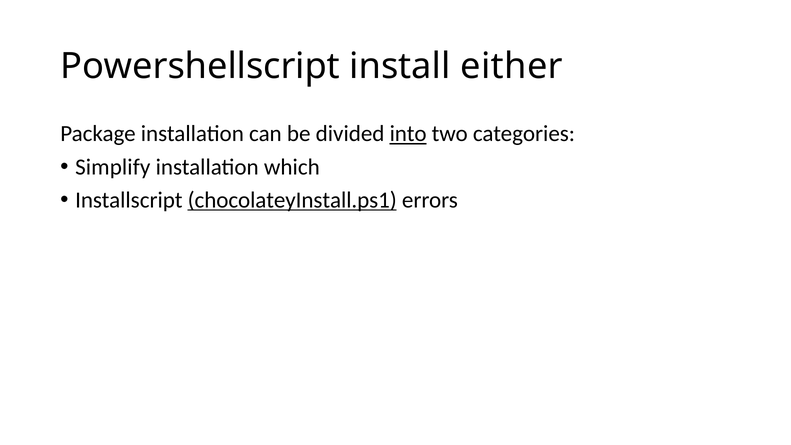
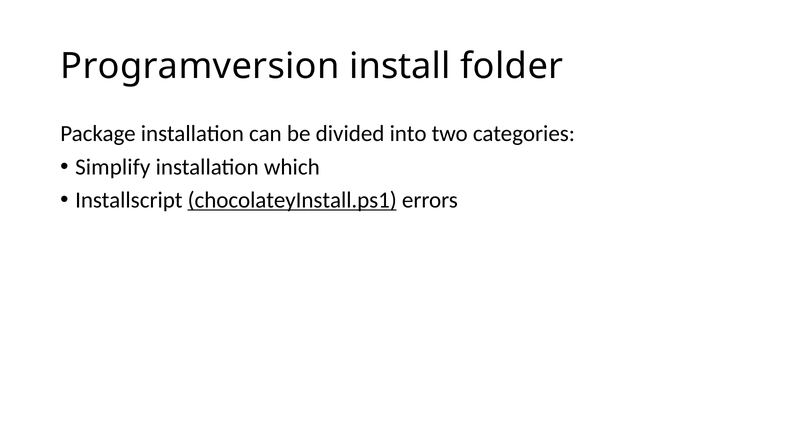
Powershellscript: Powershellscript -> Programversion
either: either -> folder
into underline: present -> none
